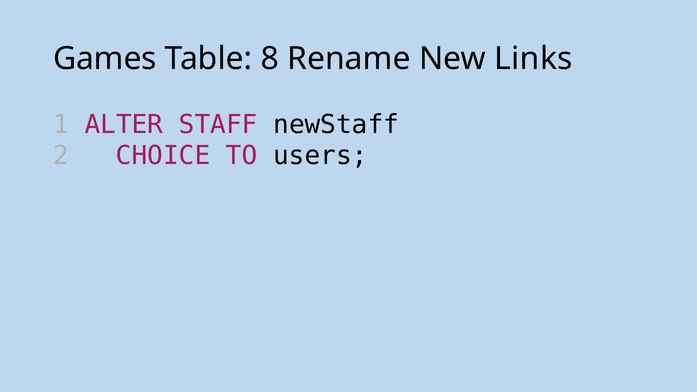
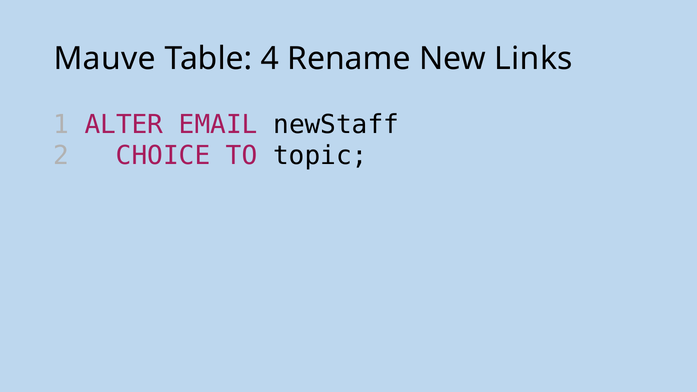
Games: Games -> Mauve
8: 8 -> 4
STAFF: STAFF -> EMAIL
users: users -> topic
